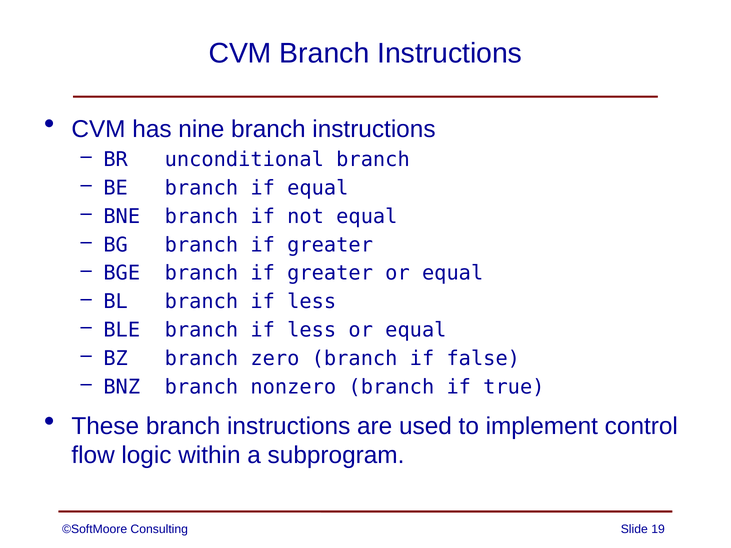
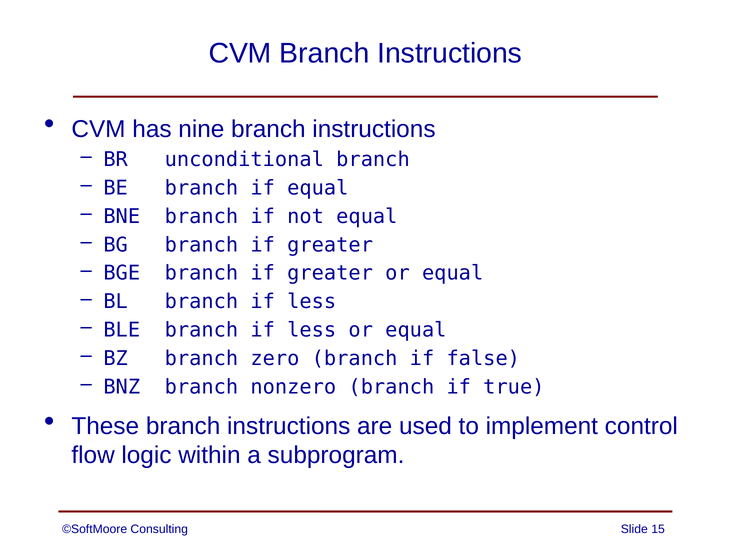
19: 19 -> 15
